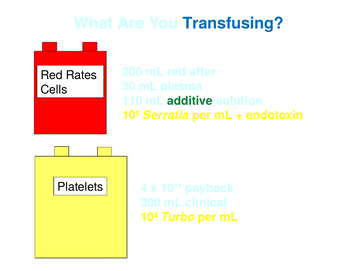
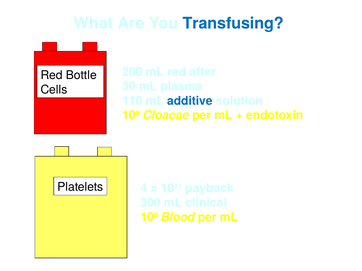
Rates: Rates -> Bottle
additive colour: green -> blue
Serratia: Serratia -> Cloacae
Turbo: Turbo -> Blood
